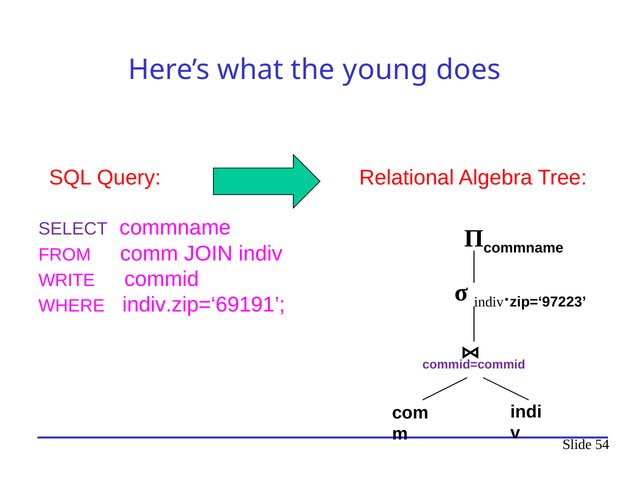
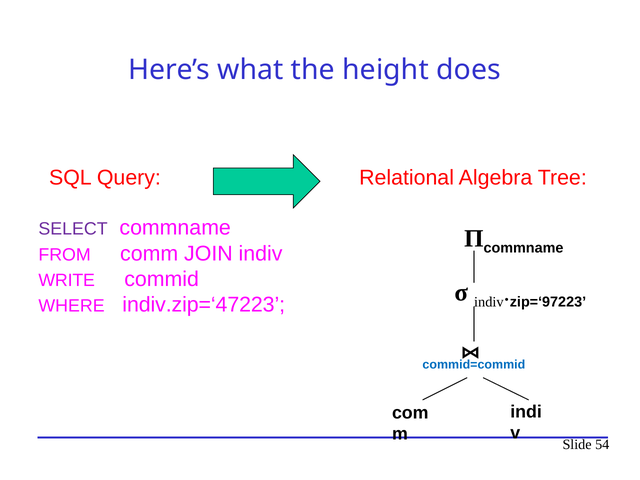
young: young -> height
indiv.zip=‘69191: indiv.zip=‘69191 -> indiv.zip=‘47223
commid=commid colour: purple -> blue
